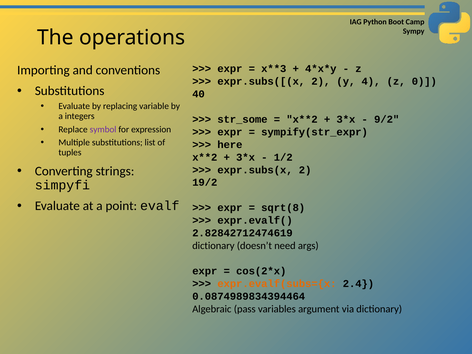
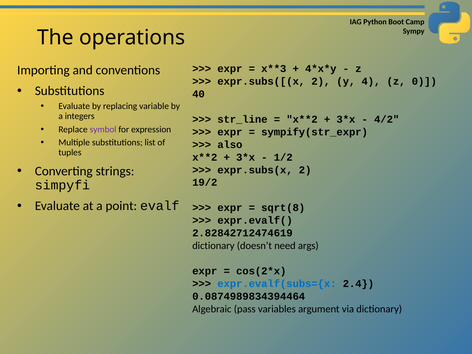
str_some: str_some -> str_line
9/2: 9/2 -> 4/2
here: here -> also
expr.evalf(subs={x colour: orange -> blue
